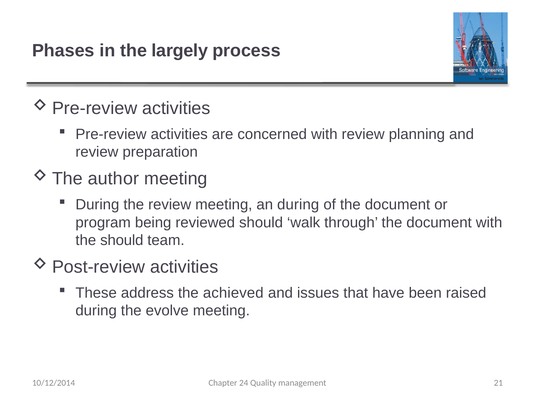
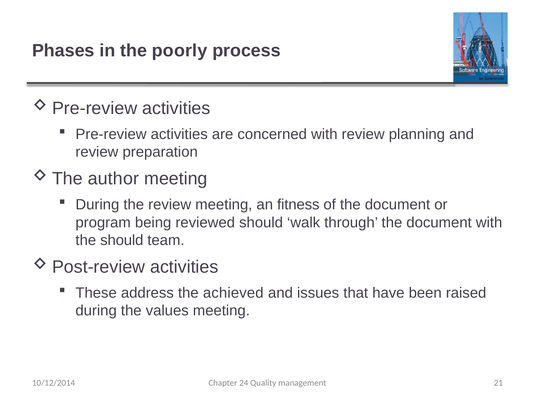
largely: largely -> poorly
an during: during -> fitness
evolve: evolve -> values
